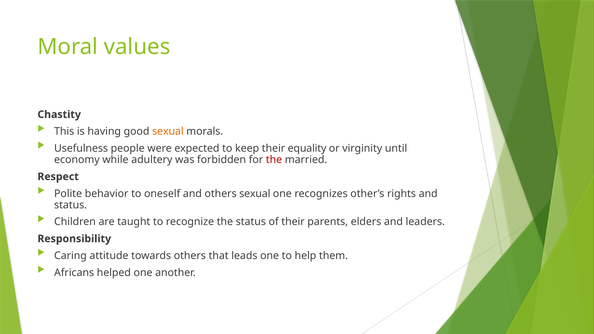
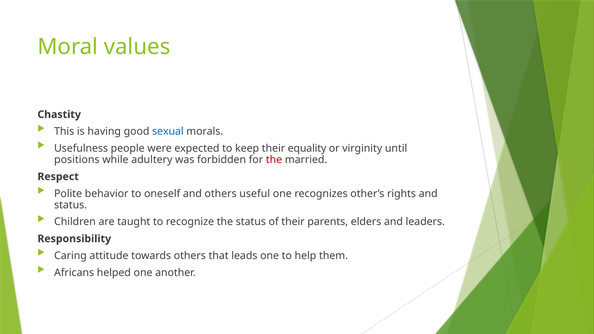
sexual at (168, 131) colour: orange -> blue
economy: economy -> positions
others sexual: sexual -> useful
